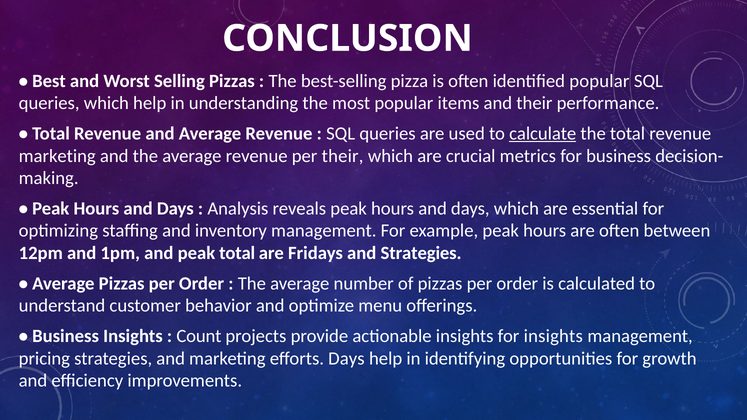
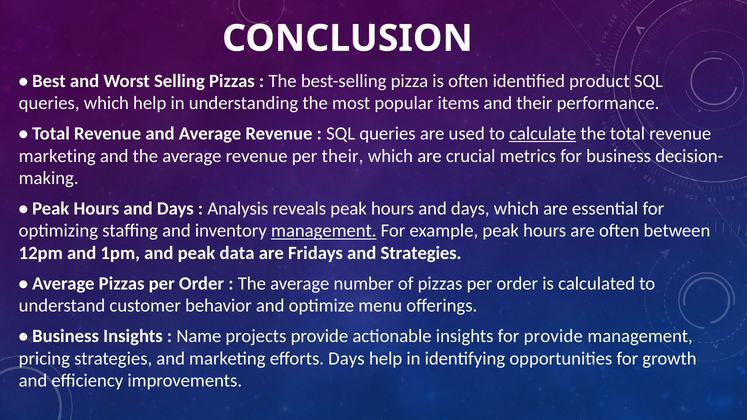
identified popular: popular -> product
management at (324, 231) underline: none -> present
peak total: total -> data
Count: Count -> Name
for insights: insights -> provide
